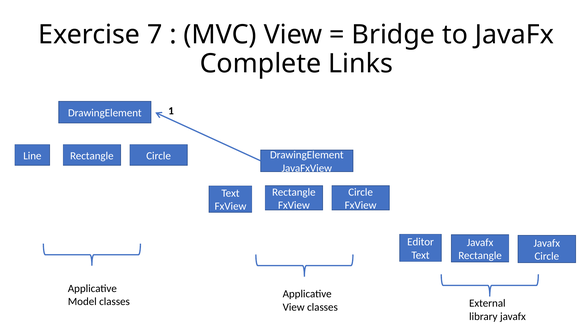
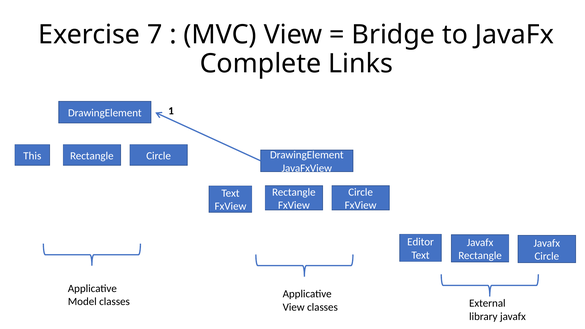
Line: Line -> This
